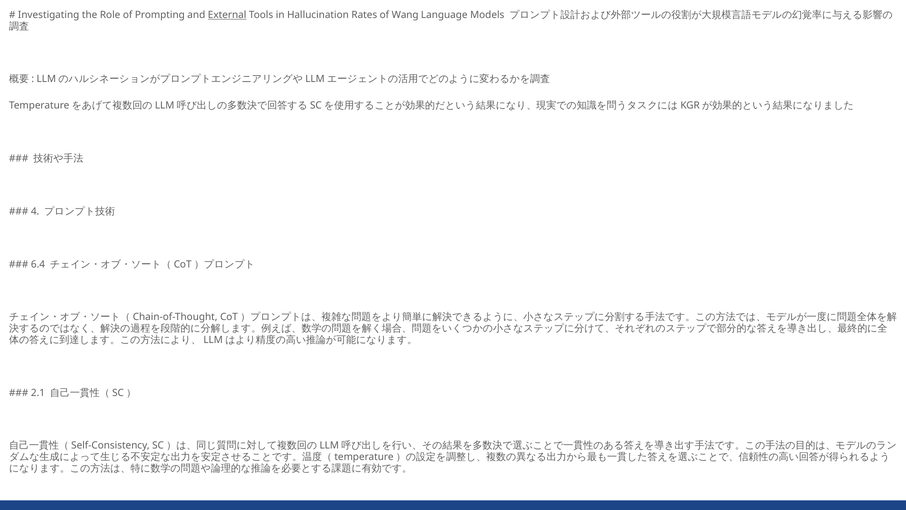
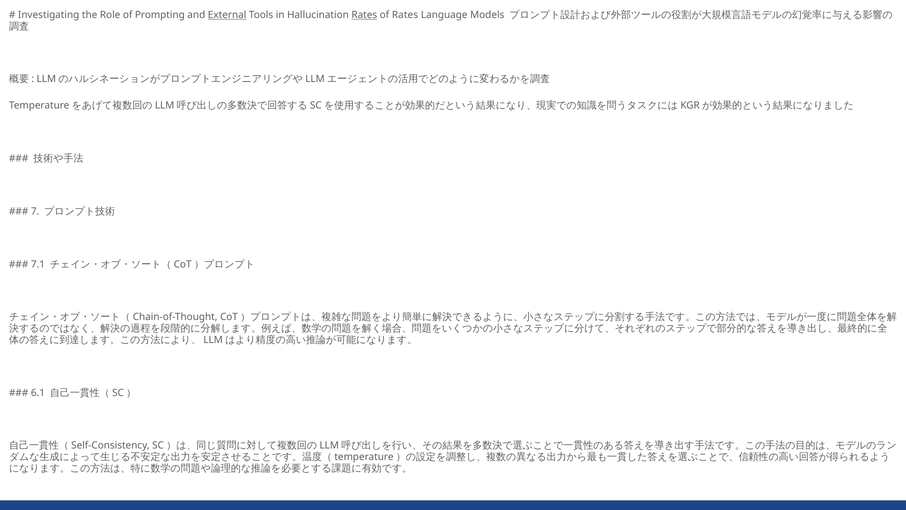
Rates at (364, 15) underline: none -> present
of Wang: Wang -> Rates
4 at (35, 211): 4 -> 7
6.4: 6.4 -> 7.1
2.1 at (38, 393): 2.1 -> 6.1
